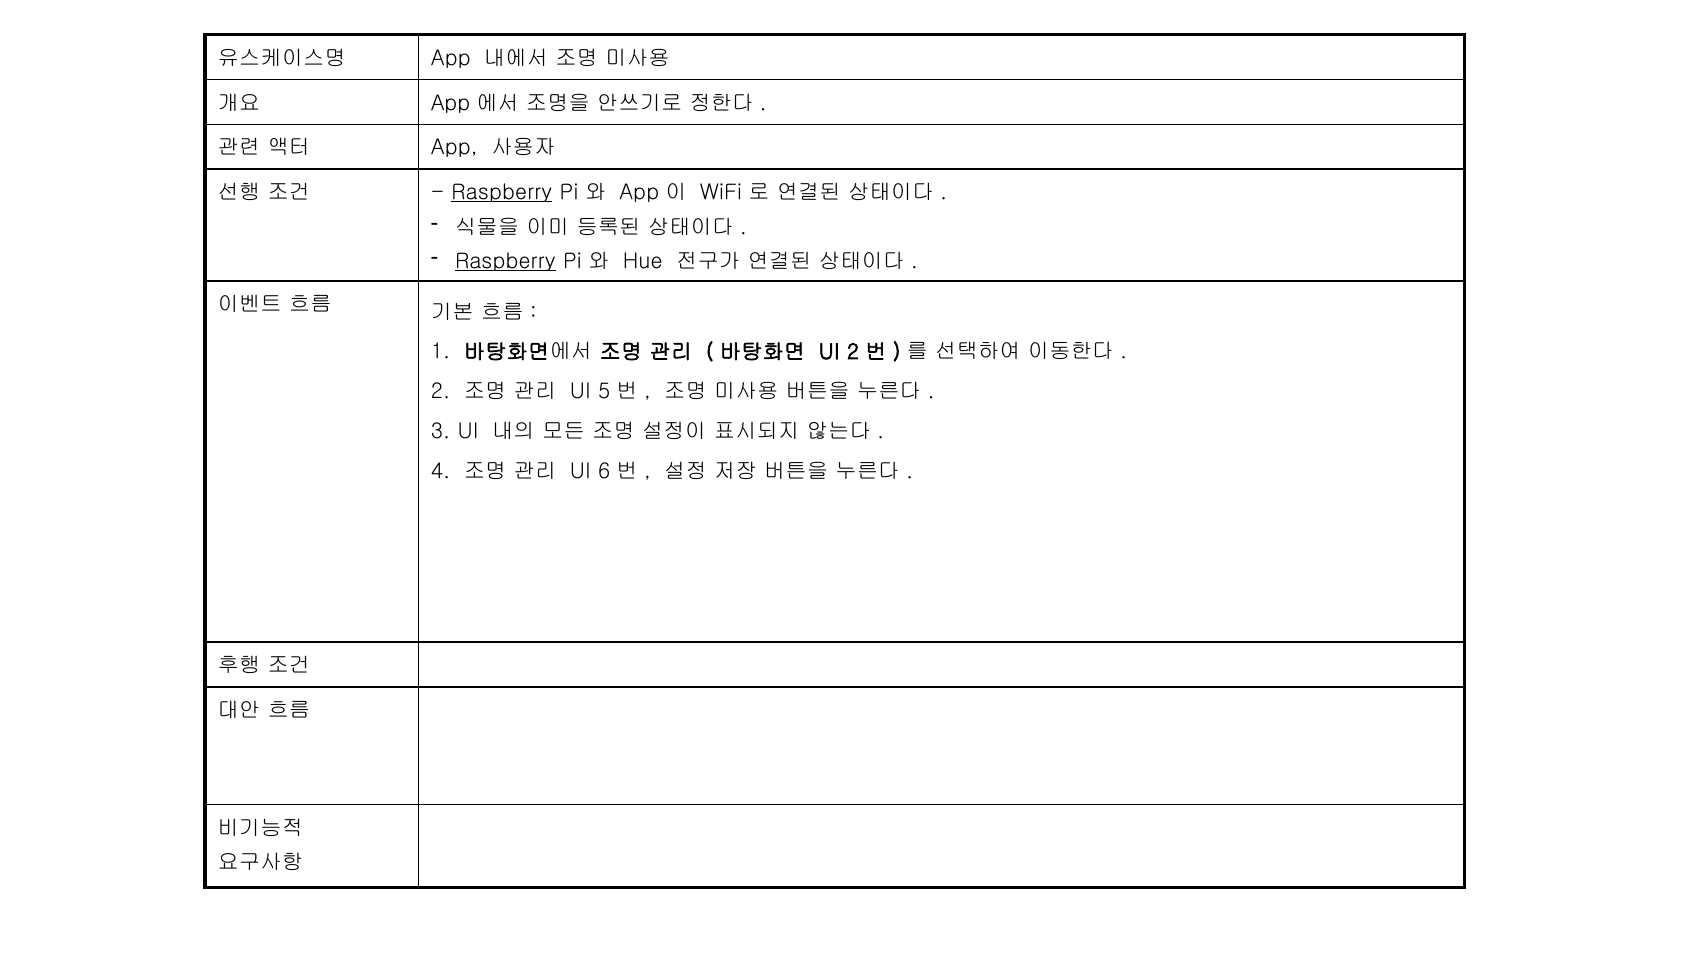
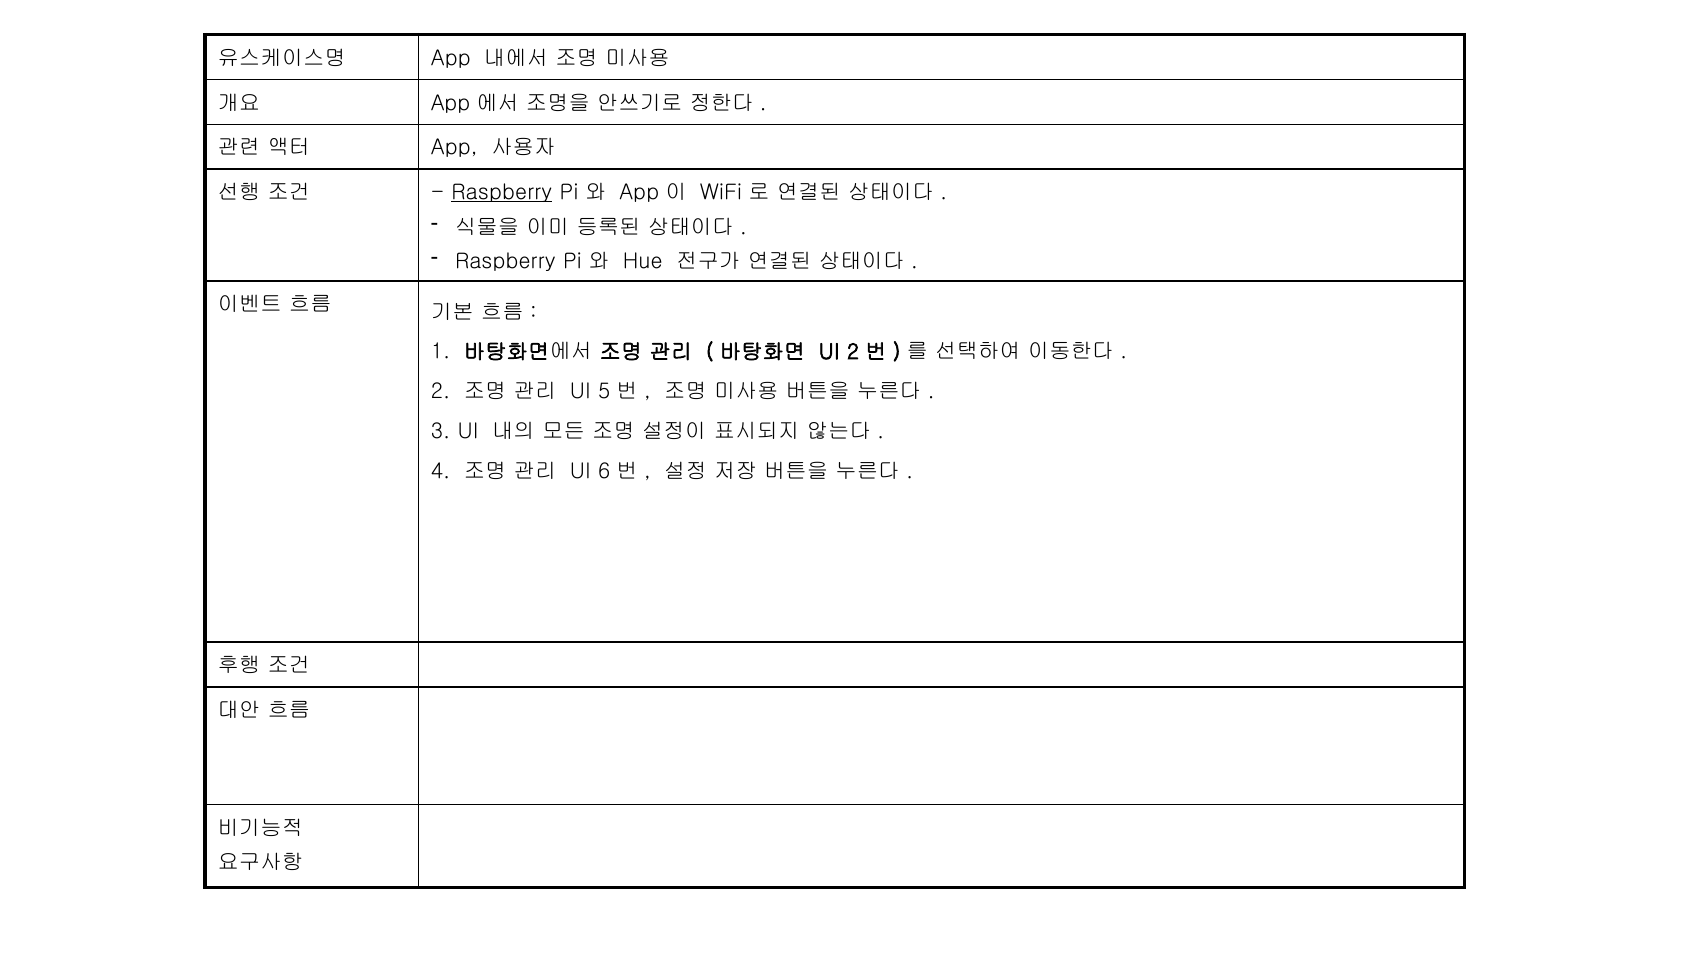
Raspberry at (505, 261) underline: present -> none
